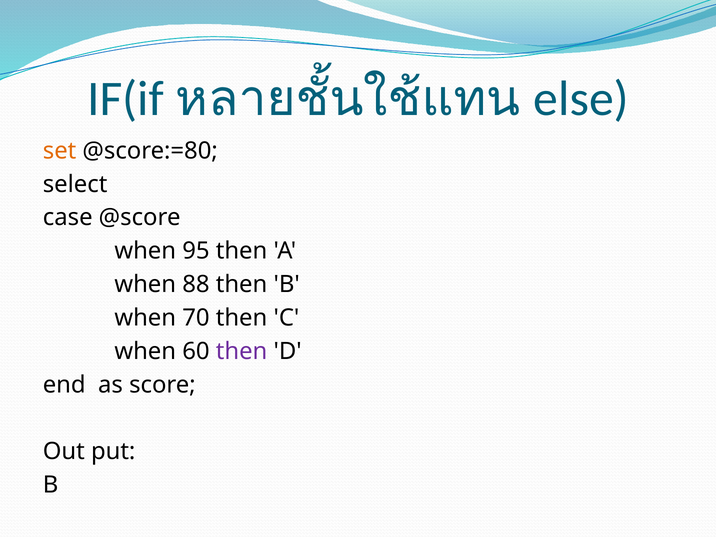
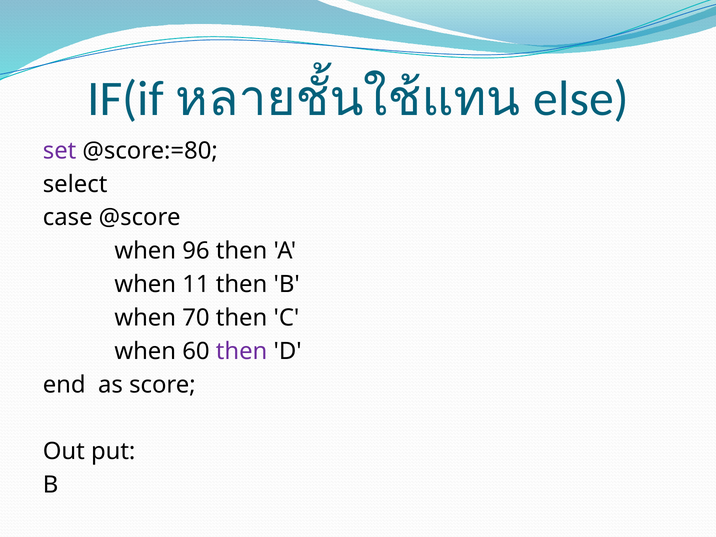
set colour: orange -> purple
95: 95 -> 96
88: 88 -> 11
